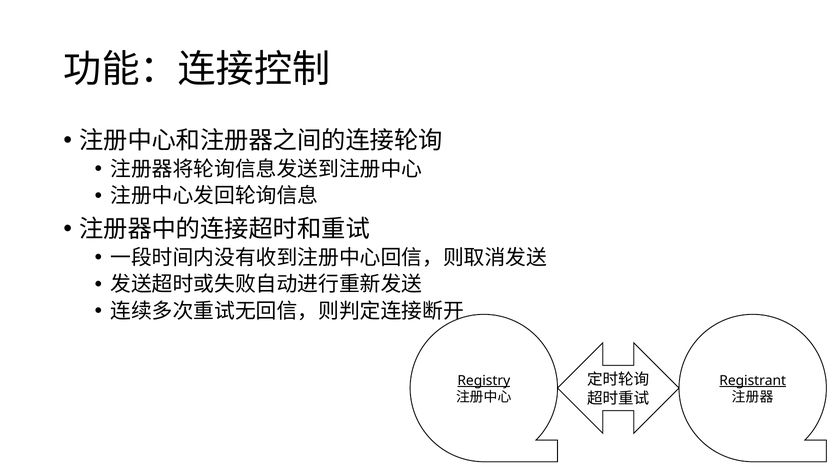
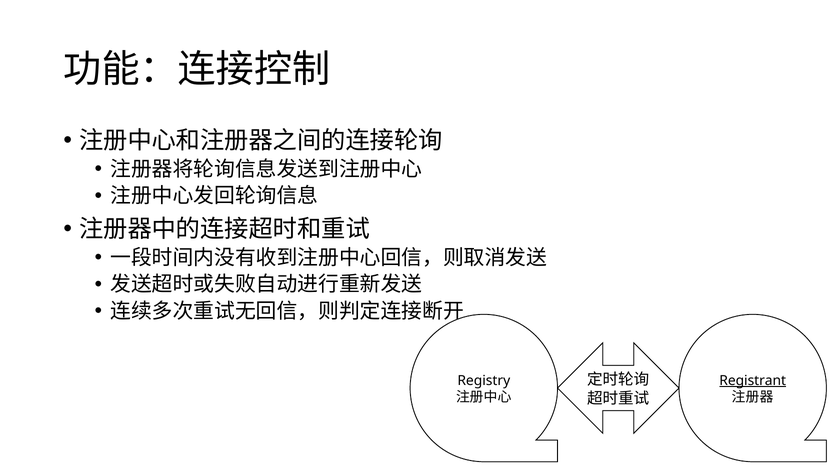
Registry underline: present -> none
